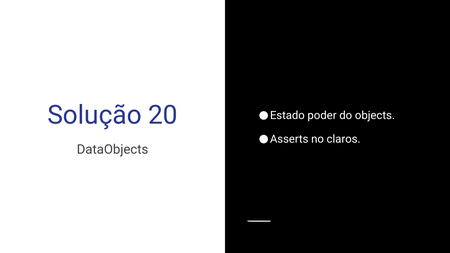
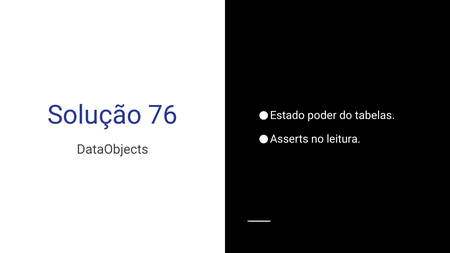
20: 20 -> 76
objects: objects -> tabelas
claros: claros -> leitura
